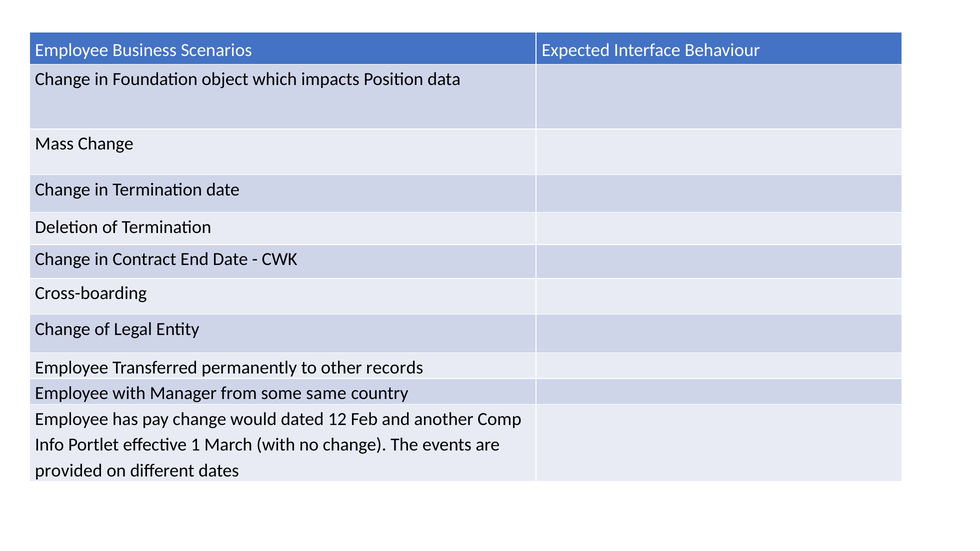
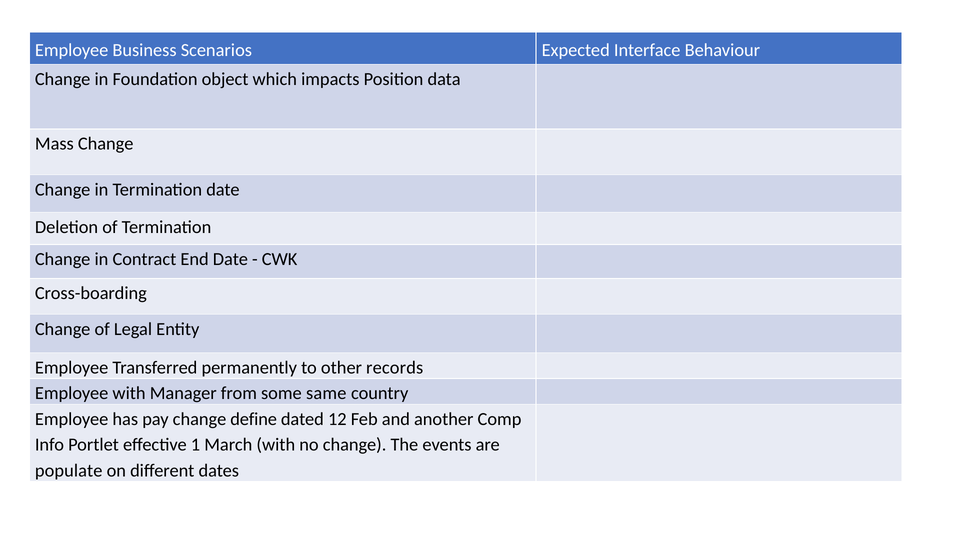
would: would -> define
provided: provided -> populate
